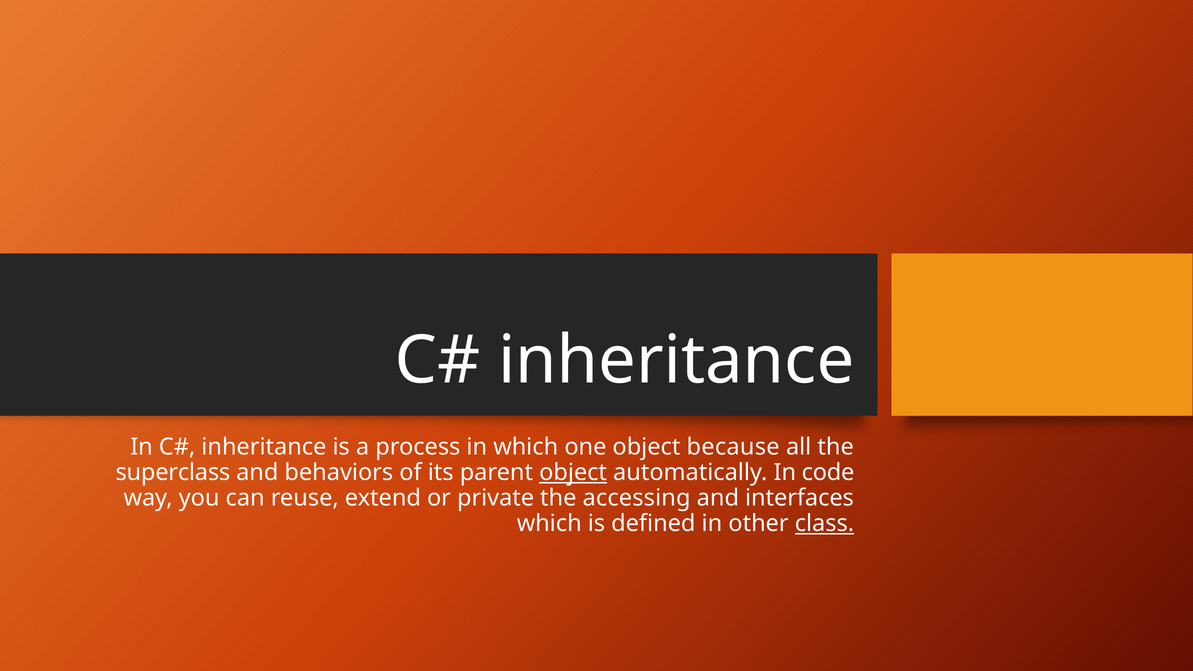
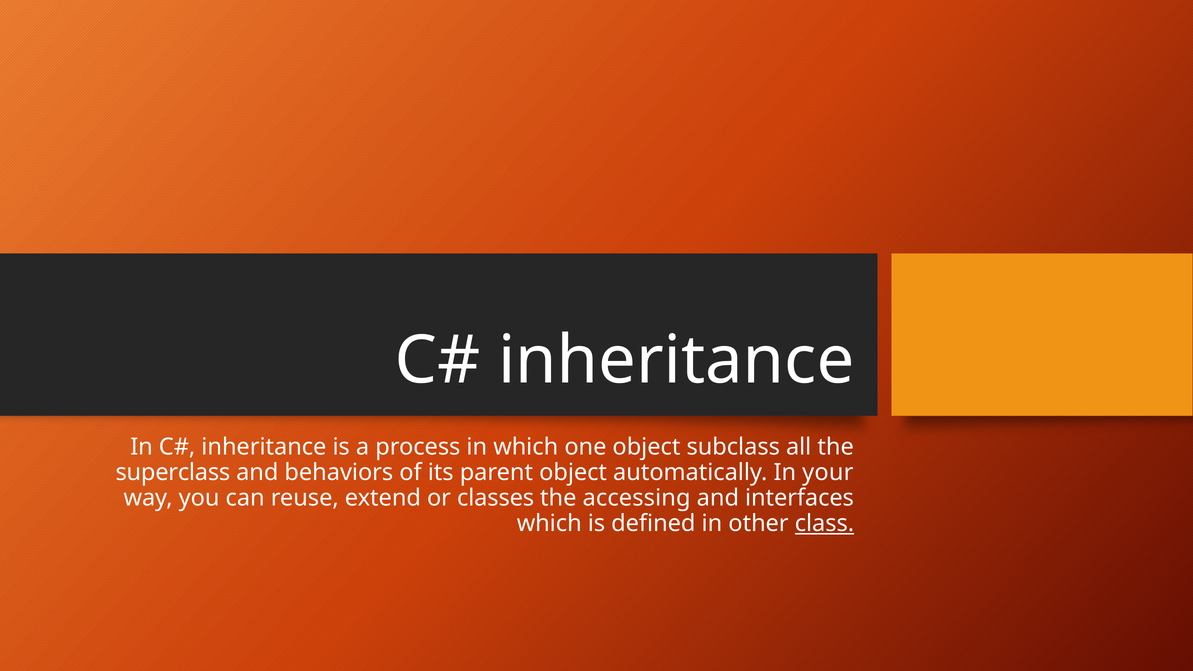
because: because -> subclass
object at (573, 473) underline: present -> none
code: code -> your
private: private -> classes
